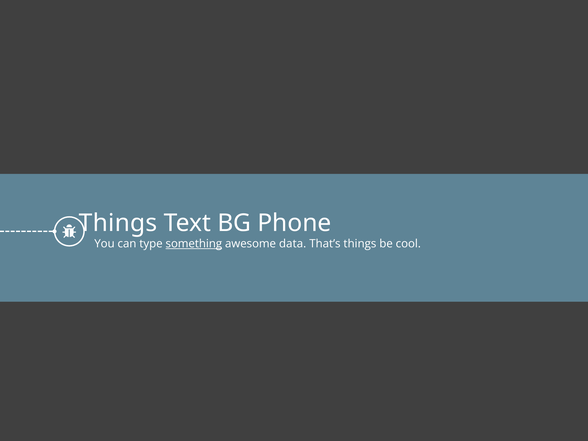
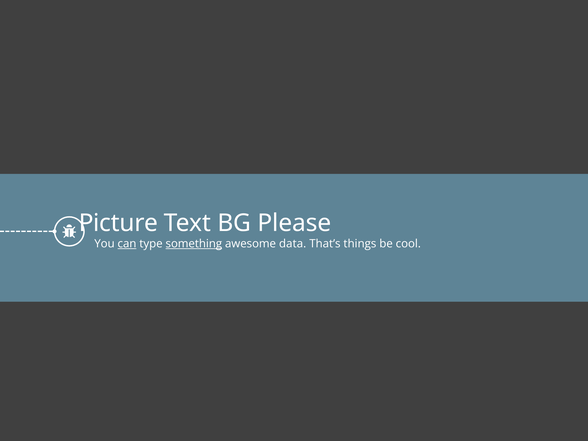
Things at (118, 223): Things -> Picture
Phone: Phone -> Please
can underline: none -> present
